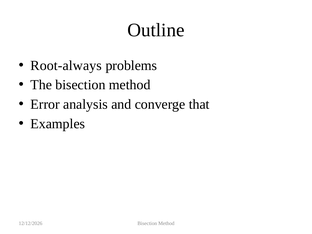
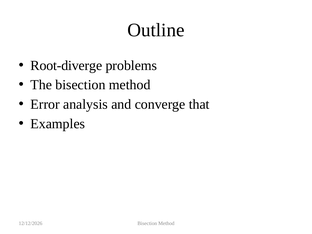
Root-always: Root-always -> Root-diverge
